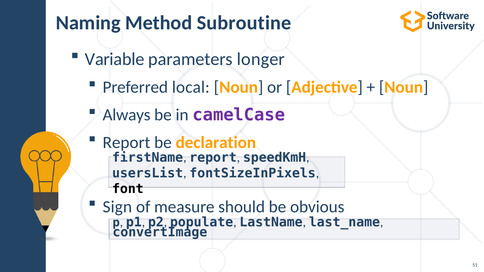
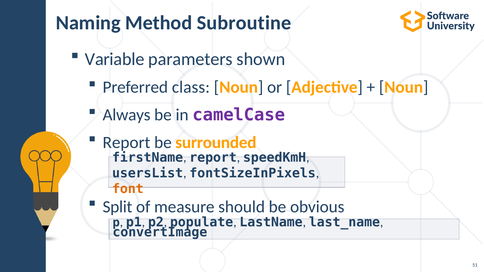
longer: longer -> shown
local: local -> class
declaration: declaration -> surrounded
font colour: black -> orange
Sign: Sign -> Split
